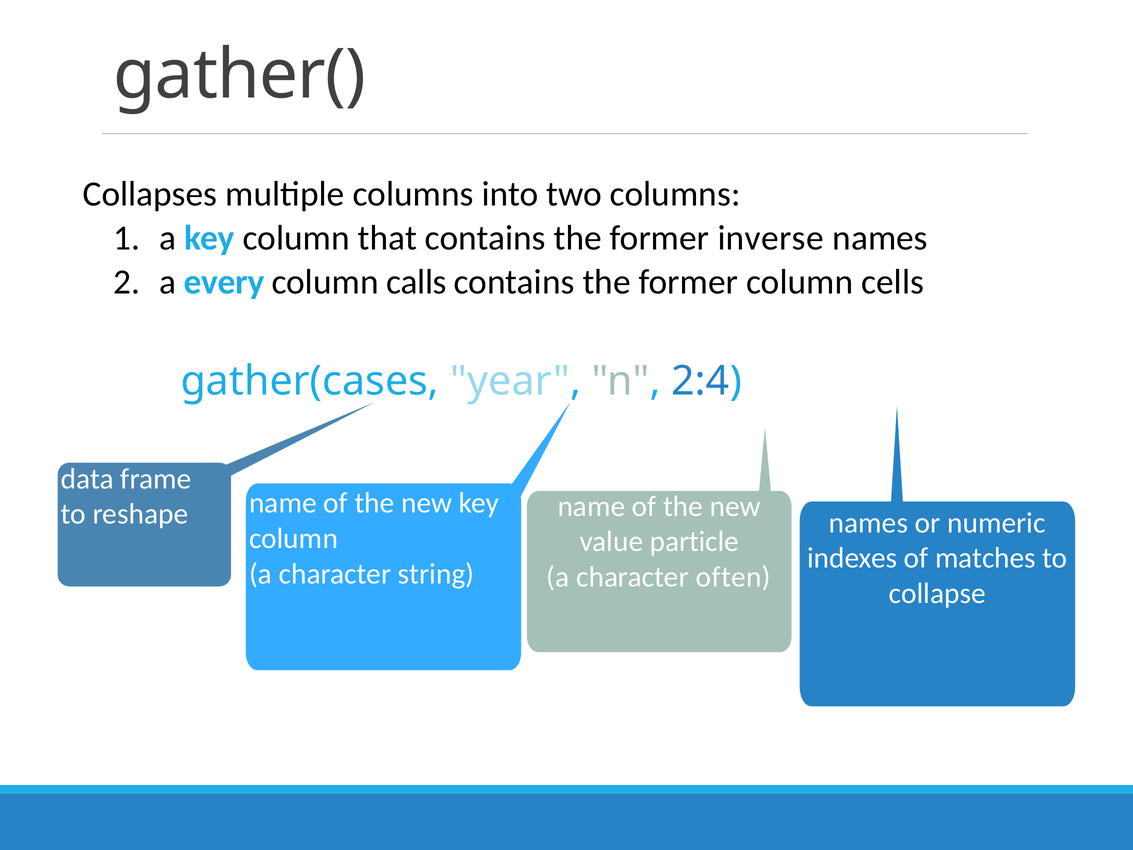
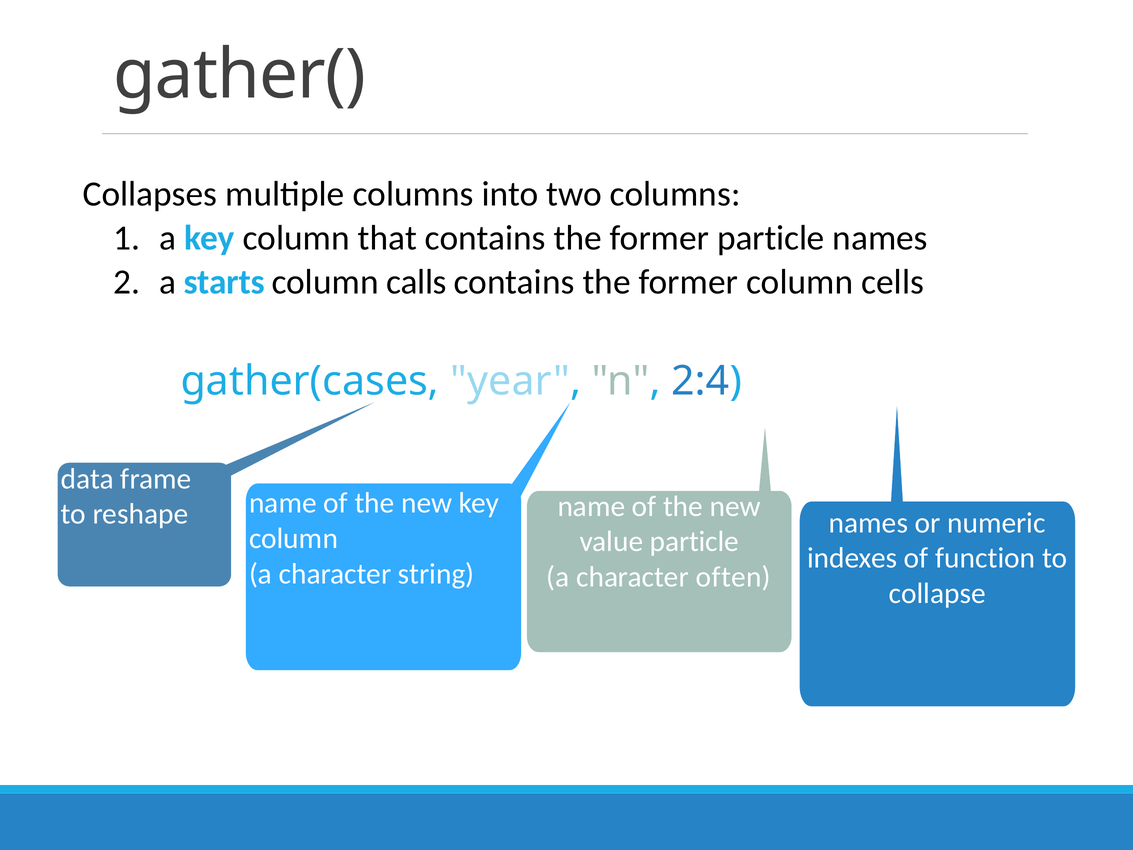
former inverse: inverse -> particle
every: every -> starts
matches: matches -> function
